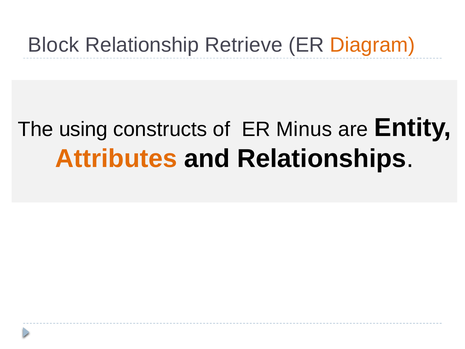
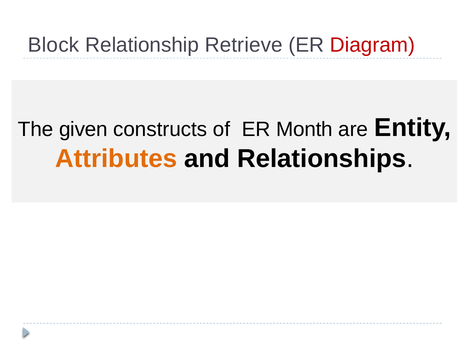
Diagram colour: orange -> red
using: using -> given
Minus: Minus -> Month
